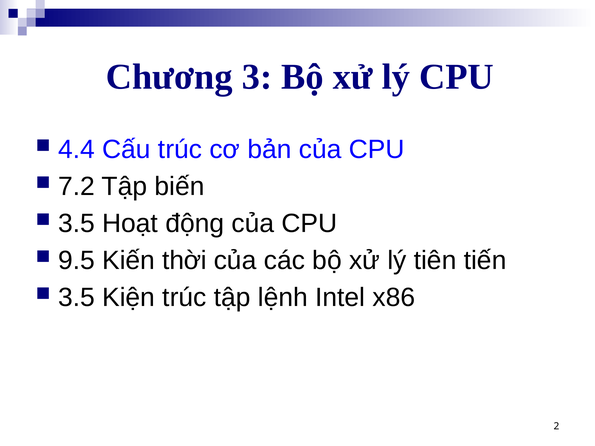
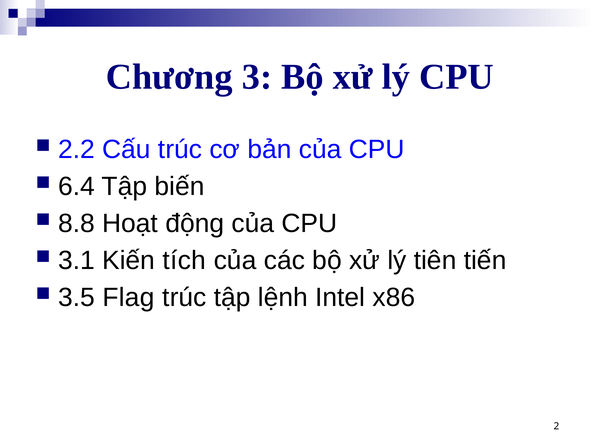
4.4: 4.4 -> 2.2
7.2: 7.2 -> 6.4
3.5 at (76, 224): 3.5 -> 8.8
9.5: 9.5 -> 3.1
thời: thời -> tích
Kiện: Kiện -> Flag
